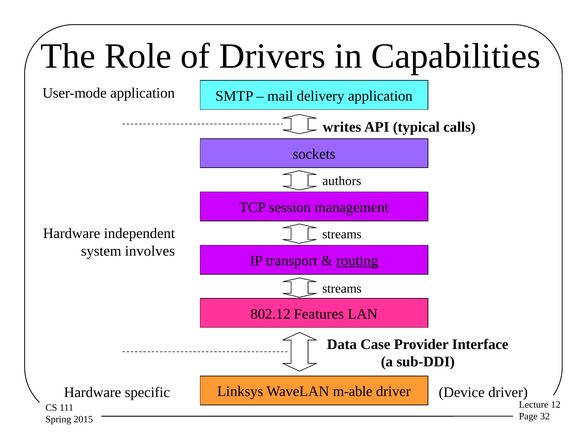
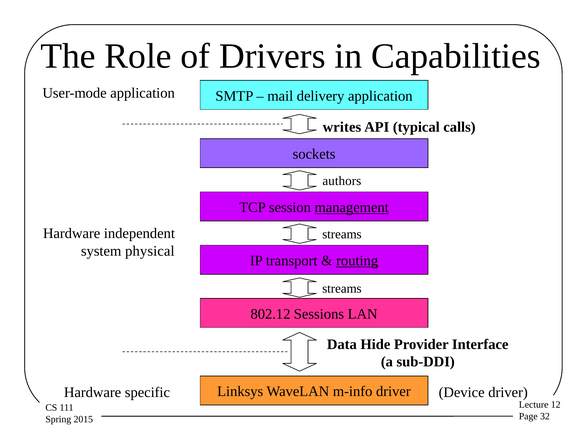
management underline: none -> present
involves: involves -> physical
Features: Features -> Sessions
Case: Case -> Hide
m-able: m-able -> m-info
